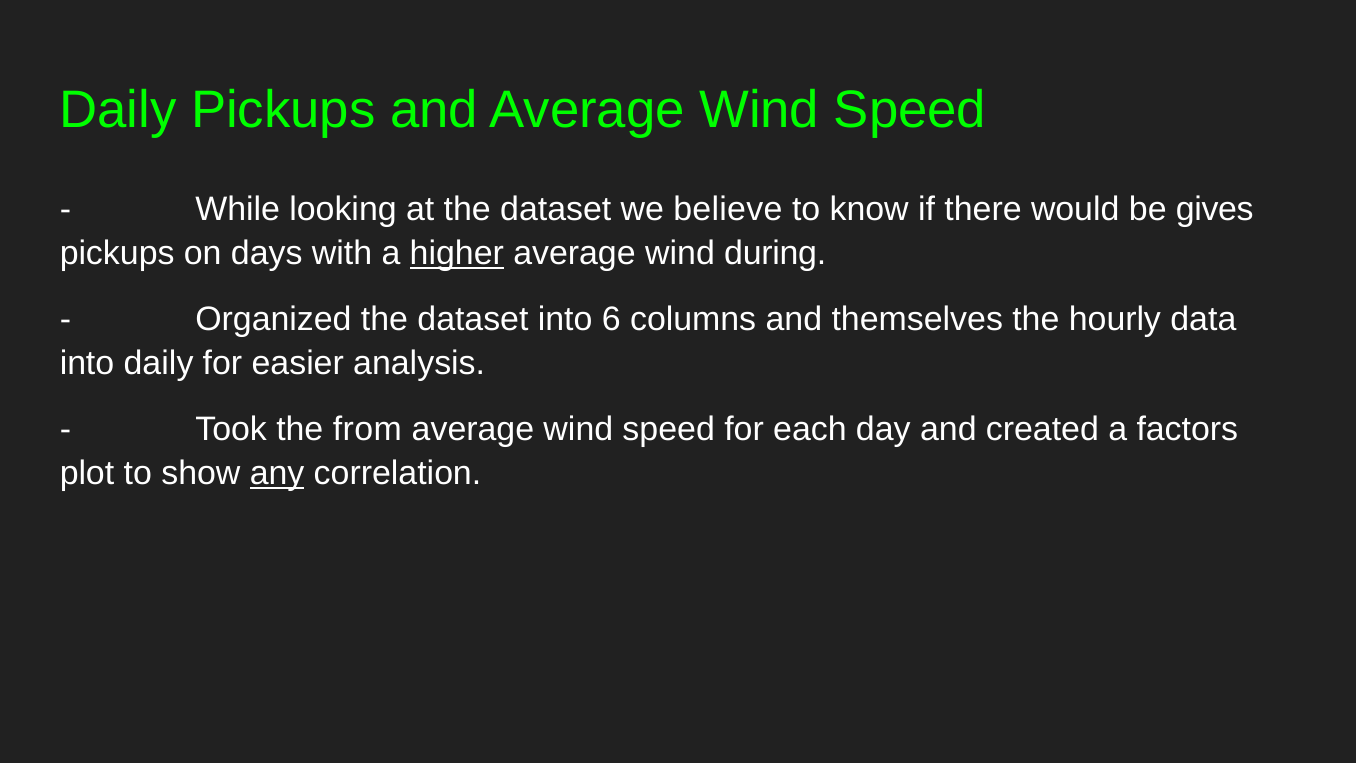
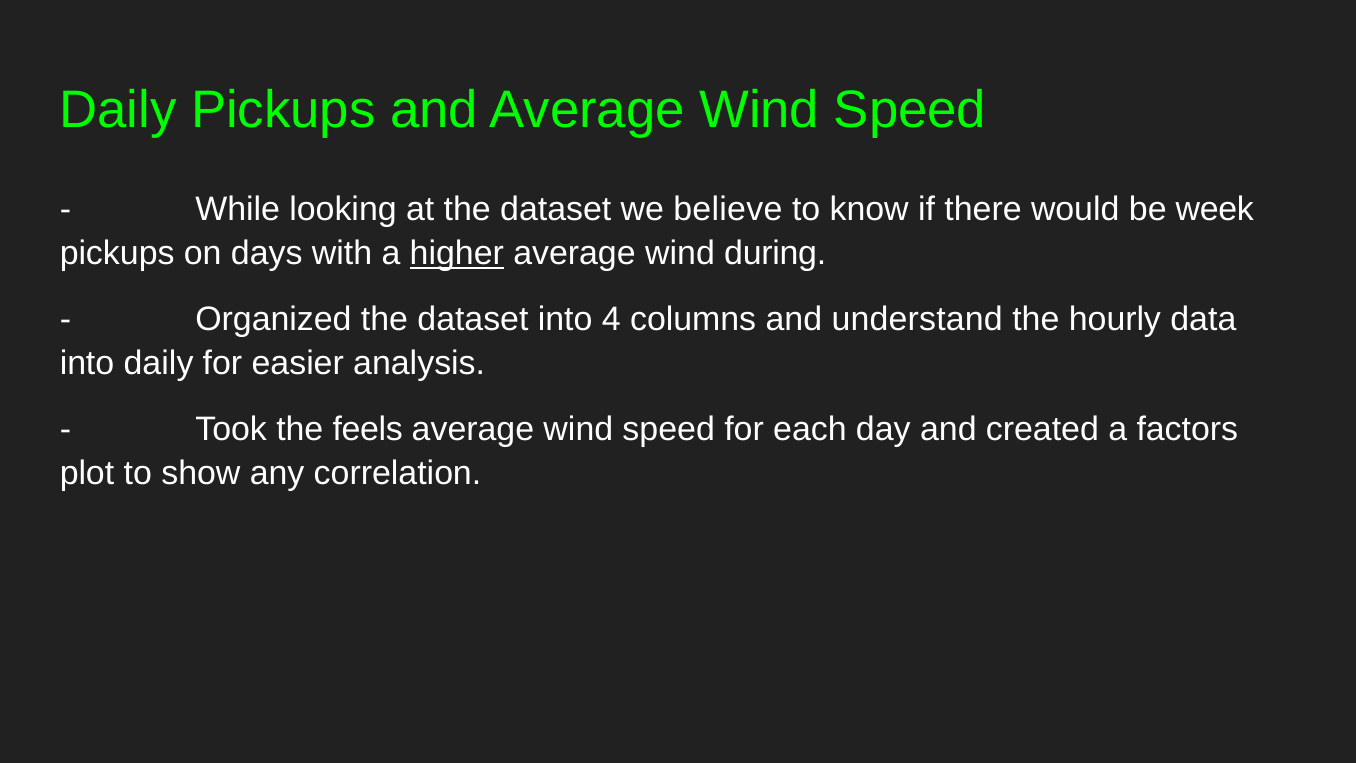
gives: gives -> week
6: 6 -> 4
themselves: themselves -> understand
from: from -> feels
any underline: present -> none
